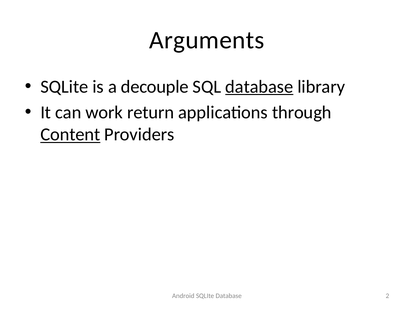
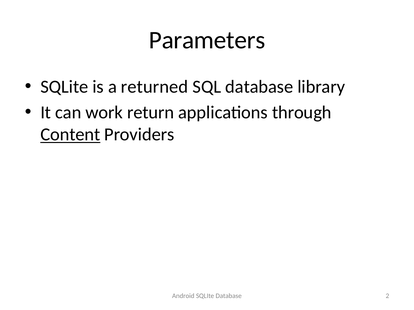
Arguments: Arguments -> Parameters
decouple: decouple -> returned
database at (259, 87) underline: present -> none
